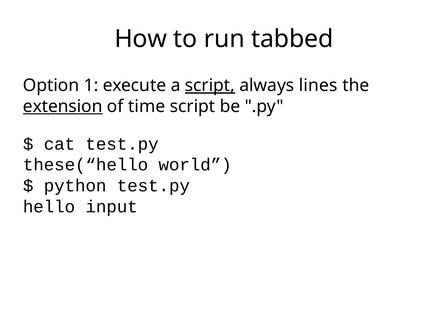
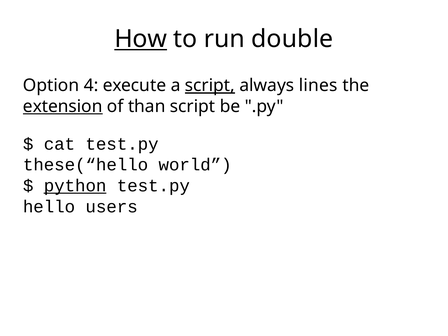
How underline: none -> present
tabbed: tabbed -> double
1: 1 -> 4
time: time -> than
python underline: none -> present
input: input -> users
